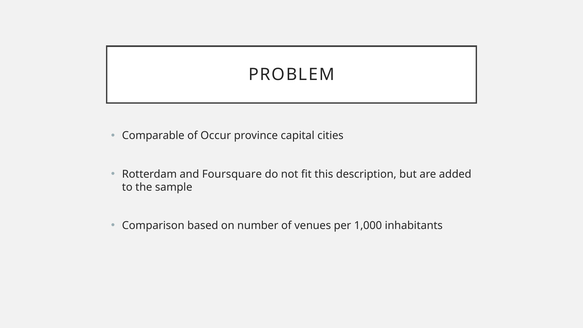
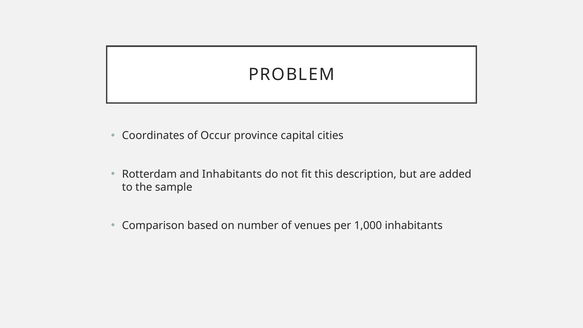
Comparable: Comparable -> Coordinates
and Foursquare: Foursquare -> Inhabitants
